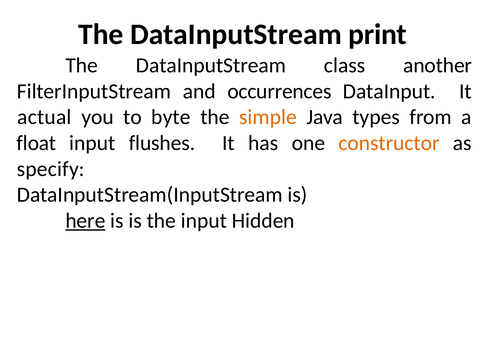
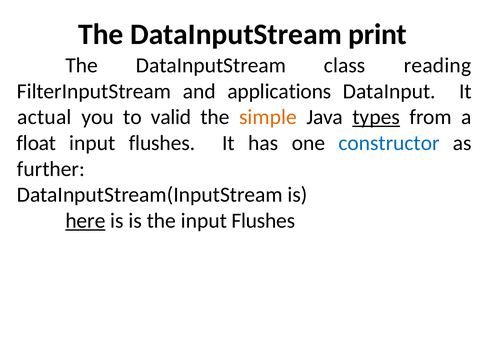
another: another -> reading
occurrences: occurrences -> applications
byte: byte -> valid
types underline: none -> present
constructor colour: orange -> blue
specify: specify -> further
the input Hidden: Hidden -> Flushes
